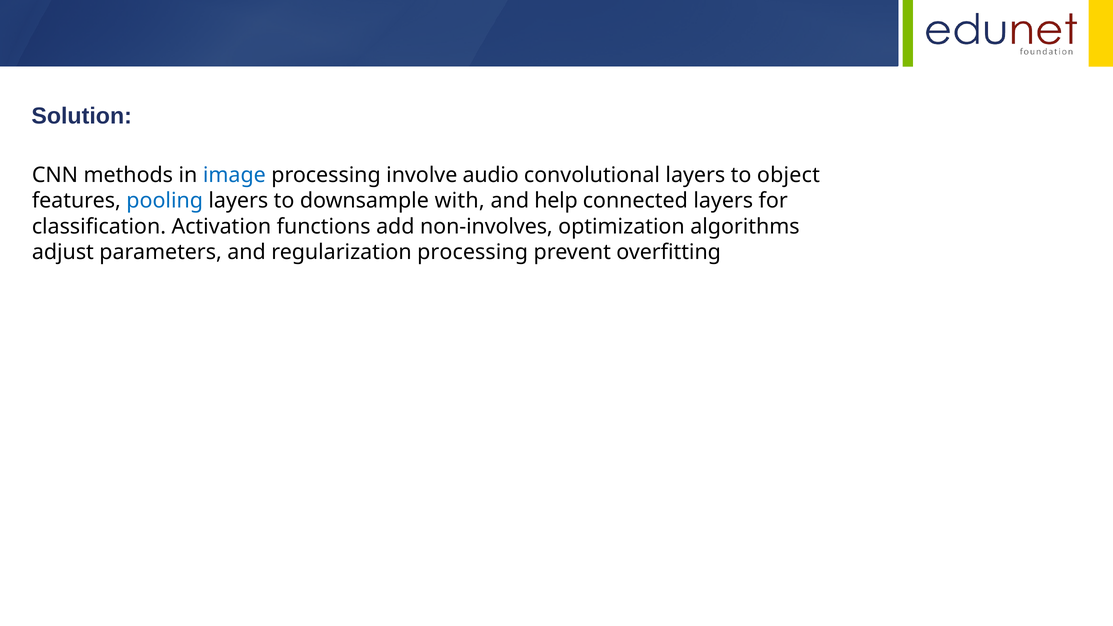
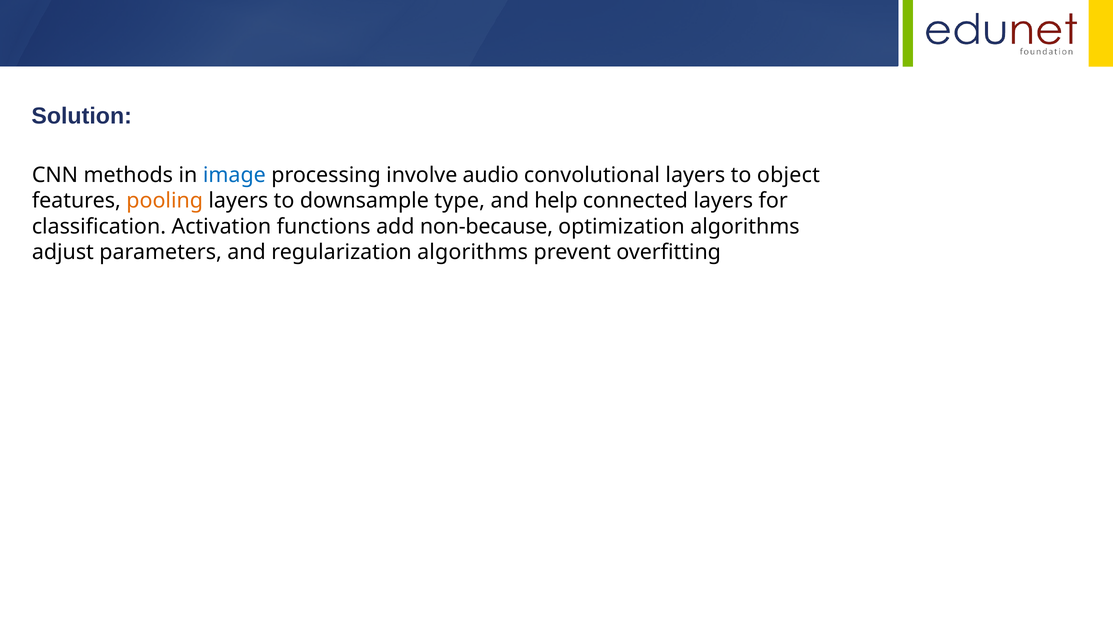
pooling colour: blue -> orange
with: with -> type
non-involves: non-involves -> non-because
regularization processing: processing -> algorithms
